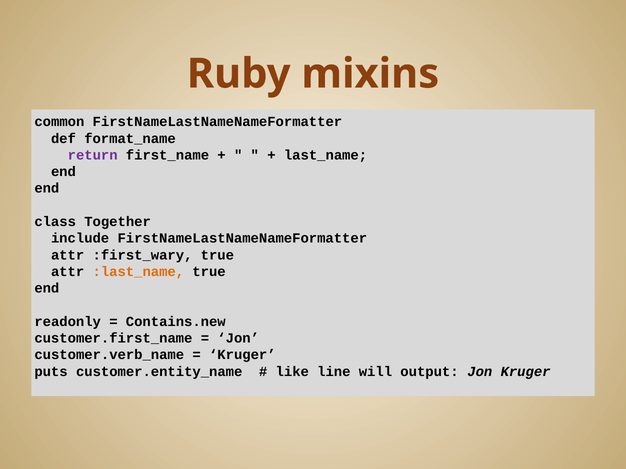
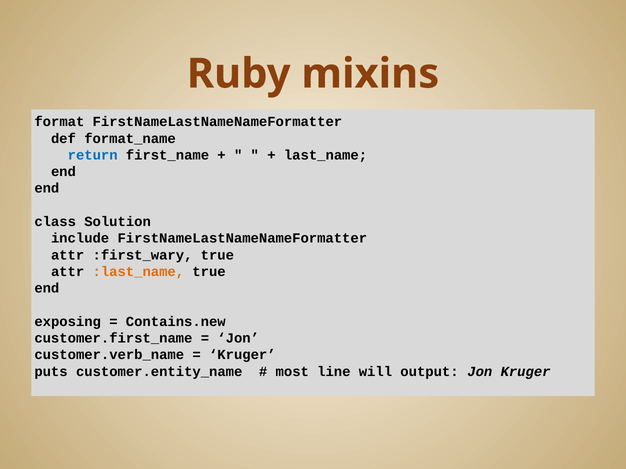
common: common -> format
return colour: purple -> blue
Together: Together -> Solution
readonly: readonly -> exposing
like: like -> most
